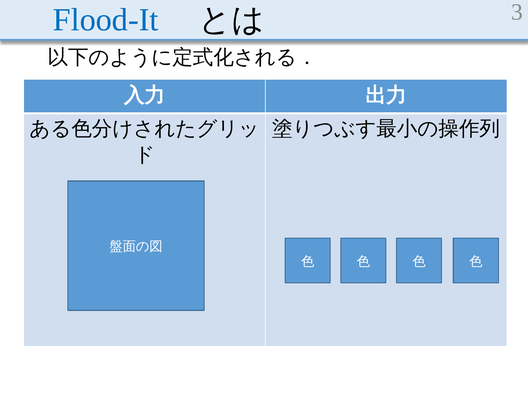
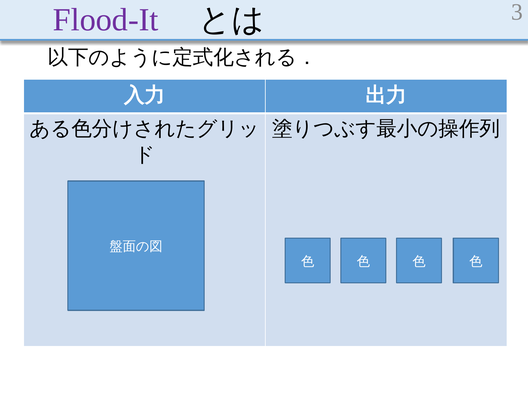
Flood-It colour: blue -> purple
